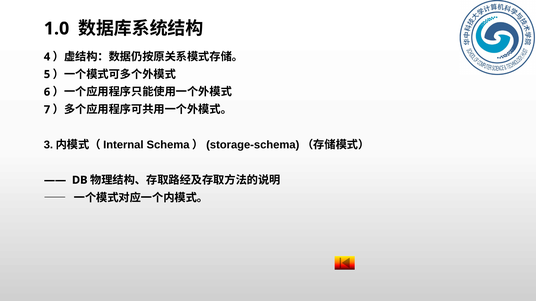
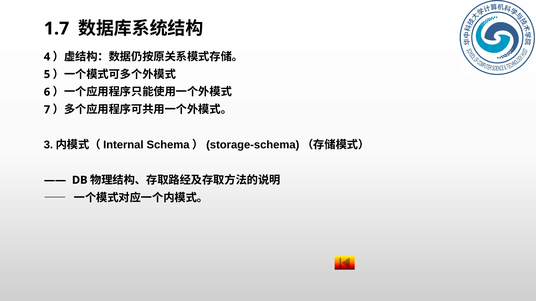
1.0: 1.0 -> 1.7
